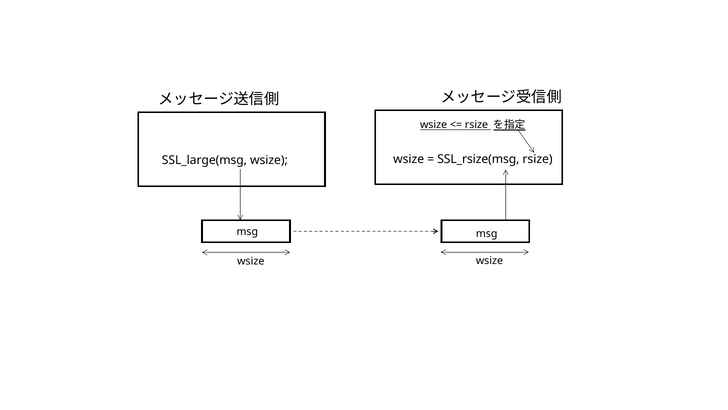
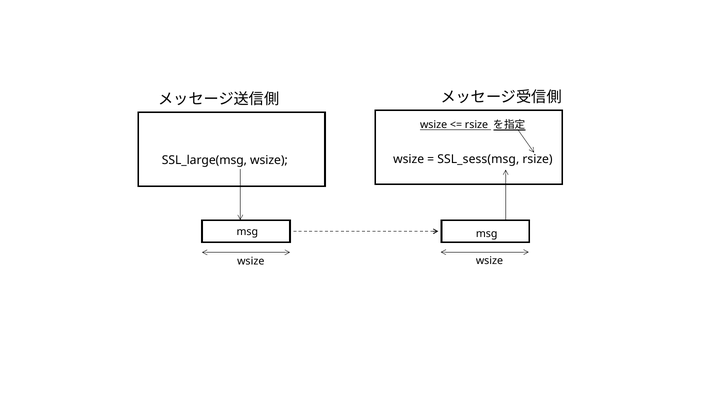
SSL_rsize(msg: SSL_rsize(msg -> SSL_sess(msg
